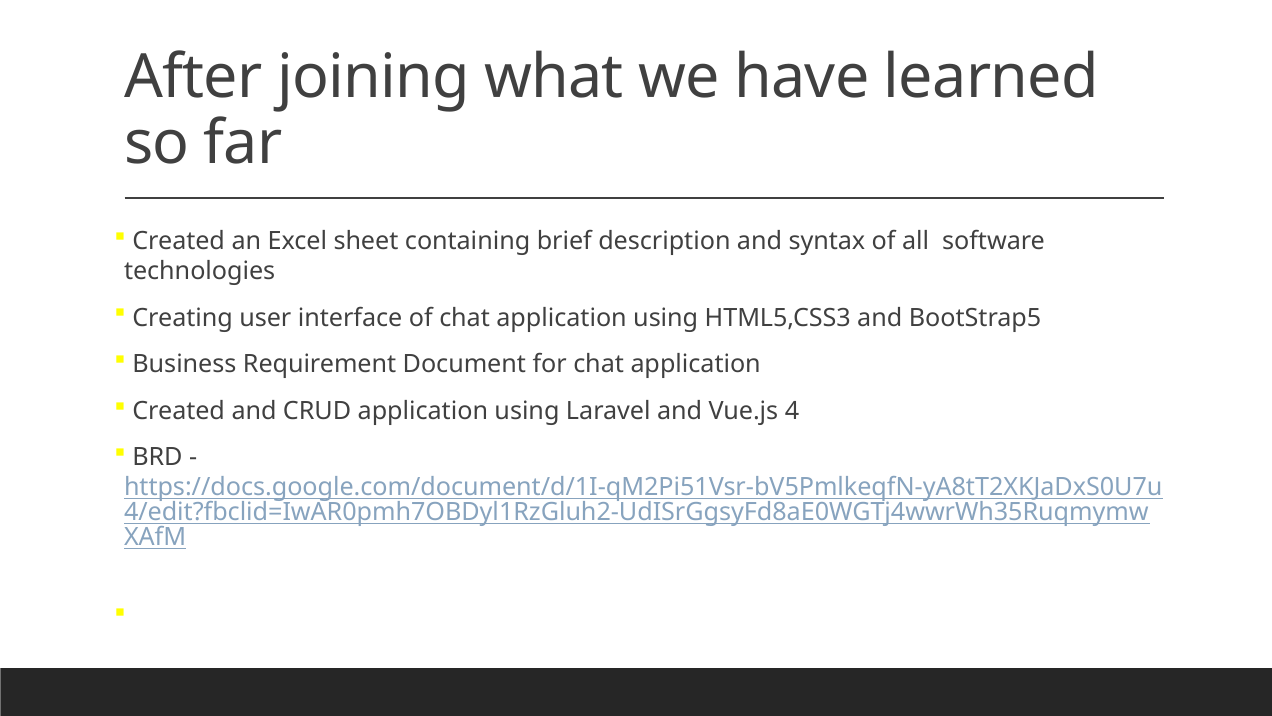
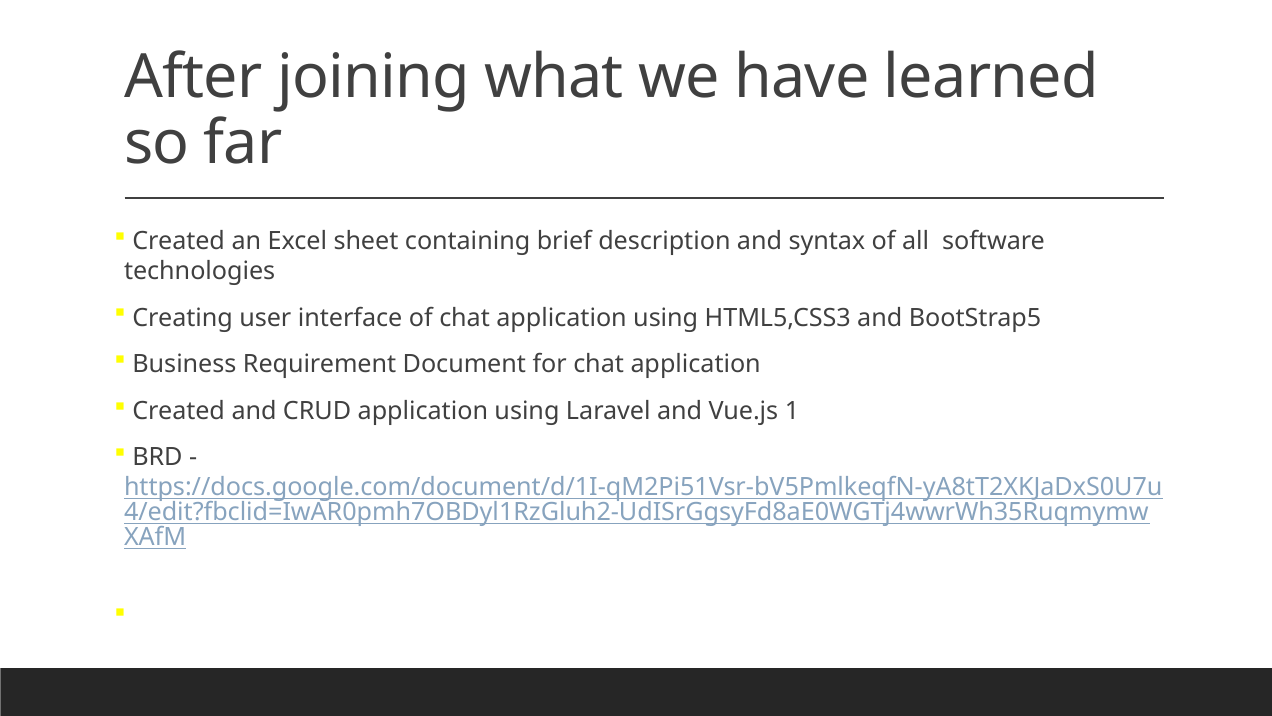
4: 4 -> 1
